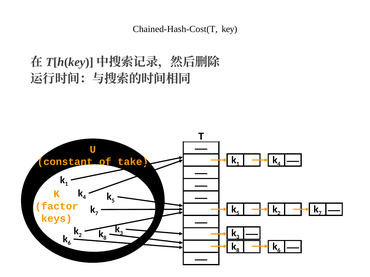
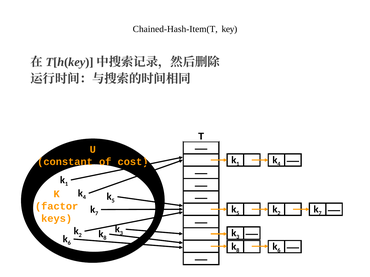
Chained-Hash-Cost(T: Chained-Hash-Cost(T -> Chained-Hash-Item(T
take: take -> cost
